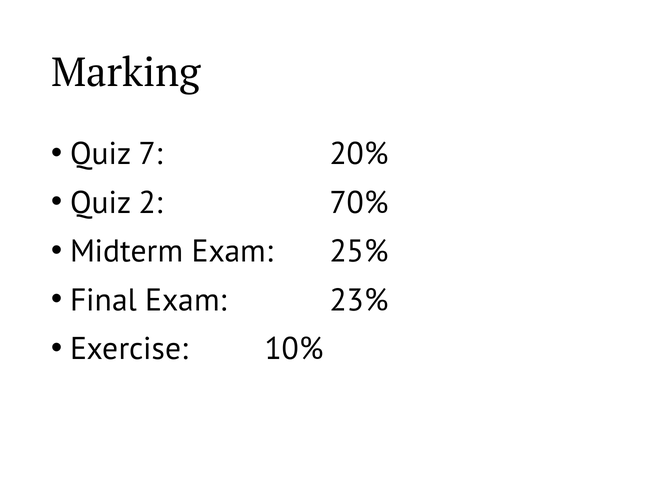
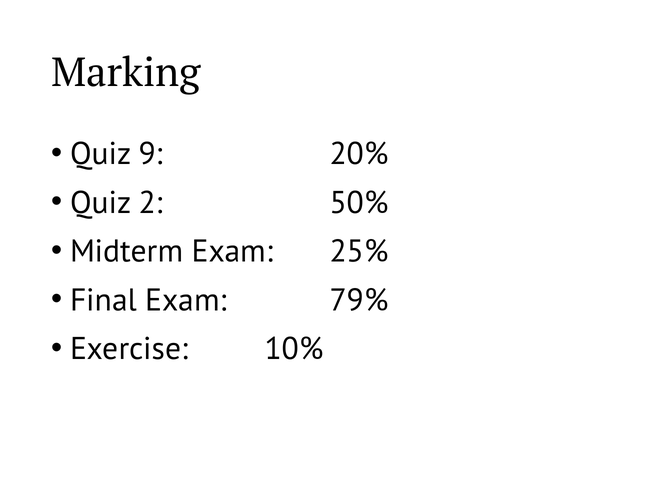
7: 7 -> 9
70%: 70% -> 50%
23%: 23% -> 79%
